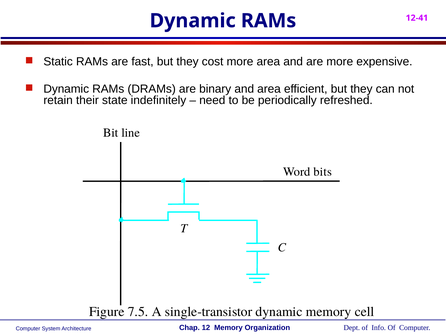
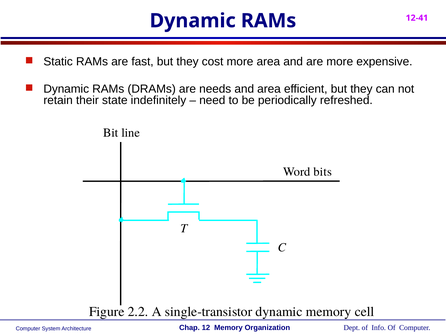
binary: binary -> needs
7.5: 7.5 -> 2.2
